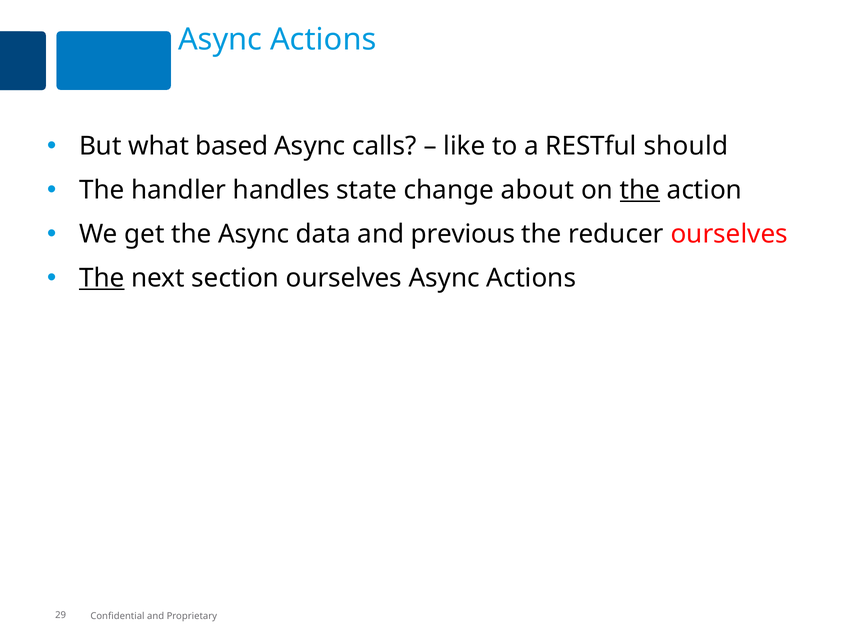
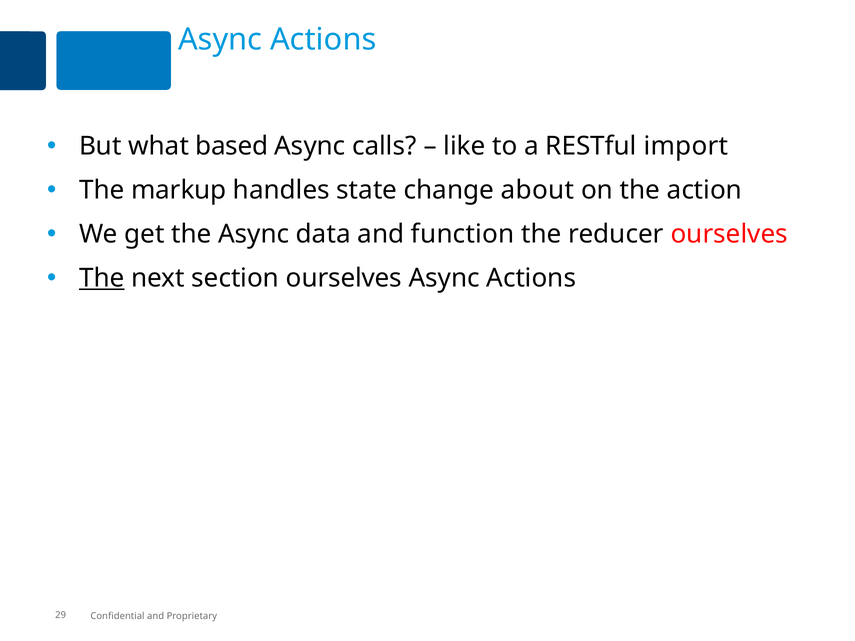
should: should -> import
handler: handler -> markup
the at (640, 190) underline: present -> none
previous: previous -> function
